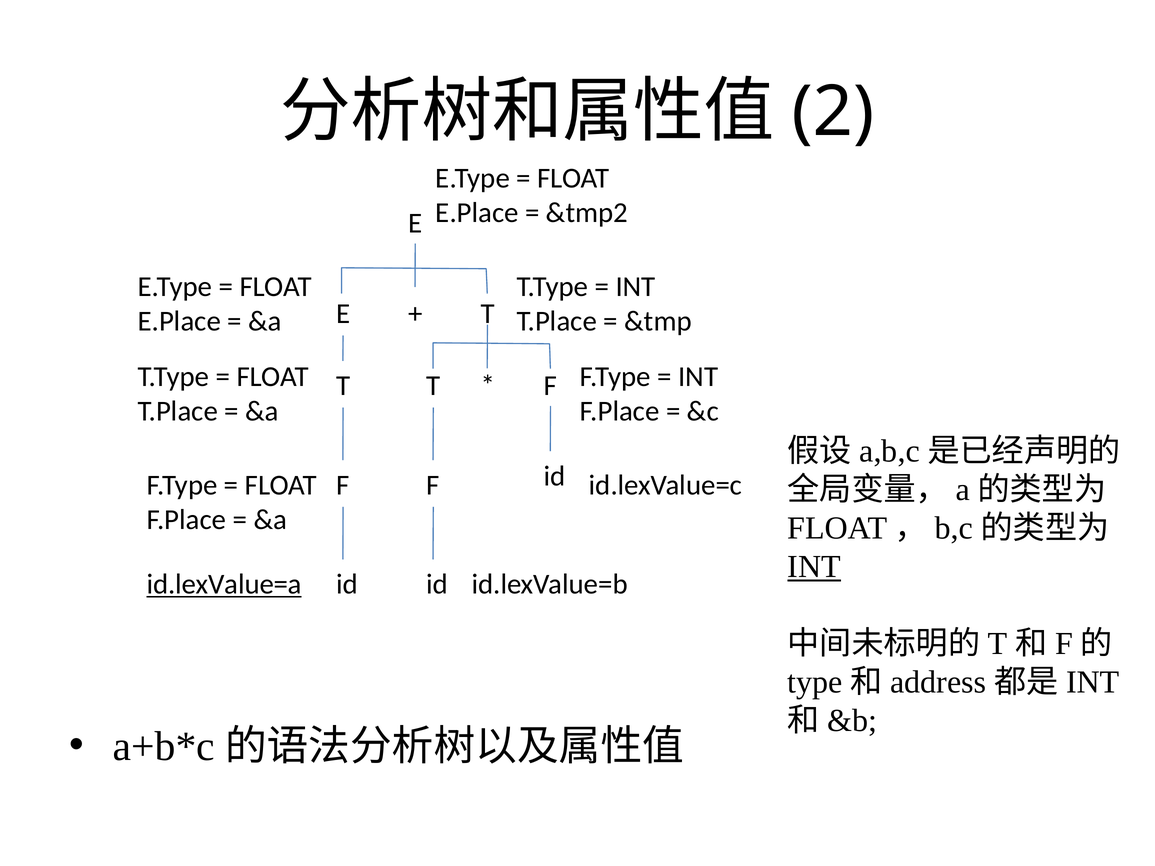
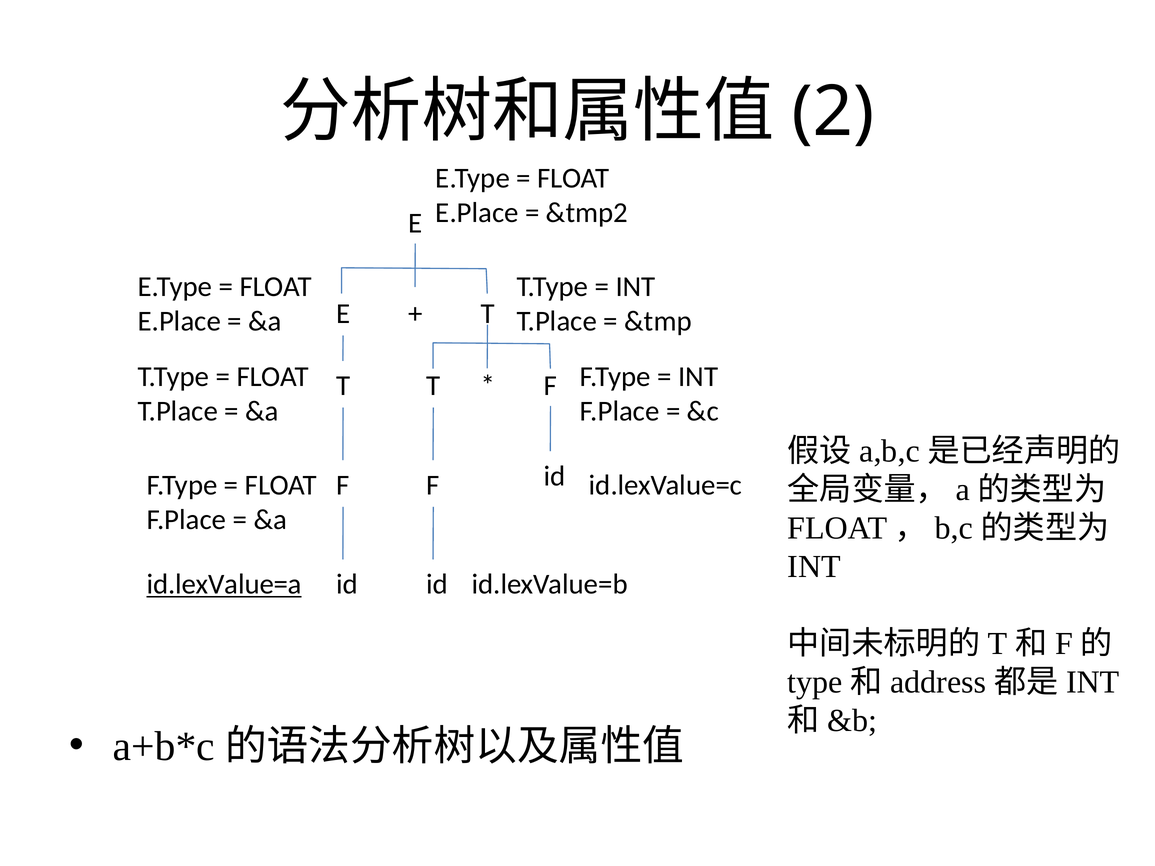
INT at (814, 567) underline: present -> none
